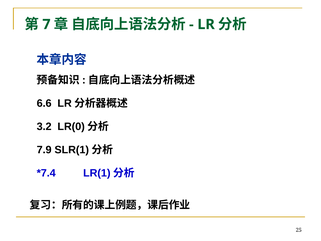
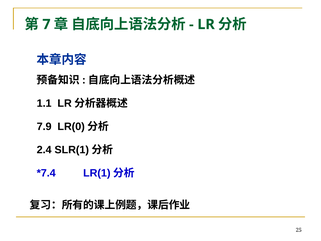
6.6: 6.6 -> 1.1
3.2: 3.2 -> 7.9
7.9: 7.9 -> 2.4
